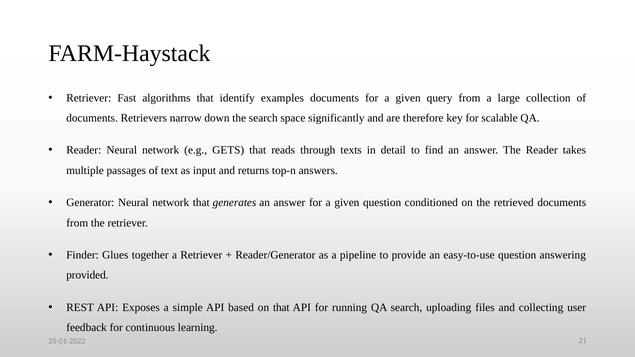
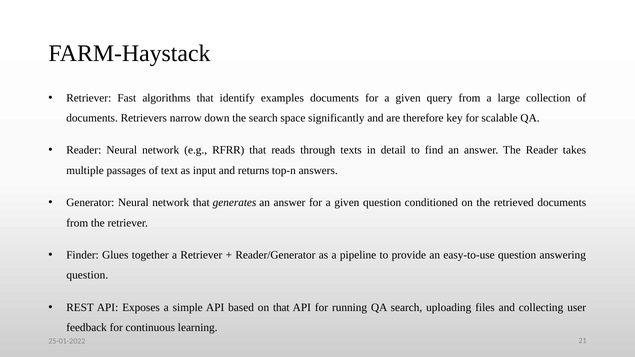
GETS: GETS -> RFRR
provided at (87, 275): provided -> question
